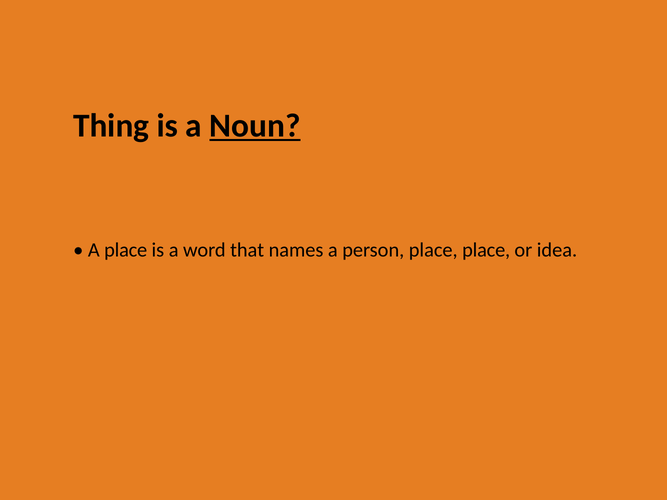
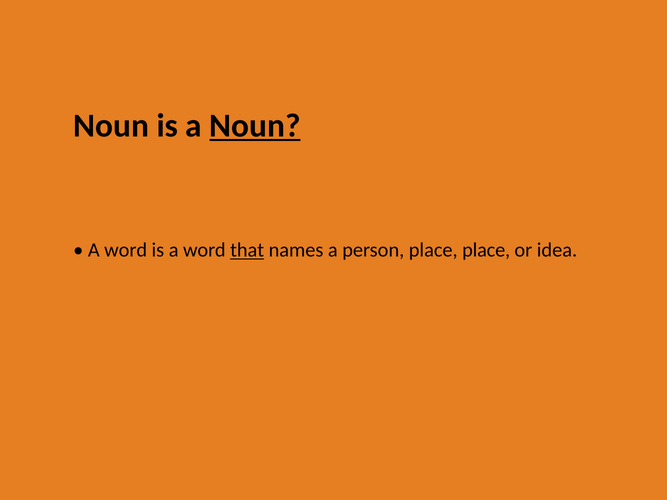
Thing at (111, 126): Thing -> Noun
place at (126, 250): place -> word
that underline: none -> present
